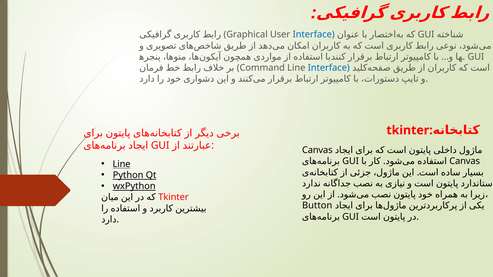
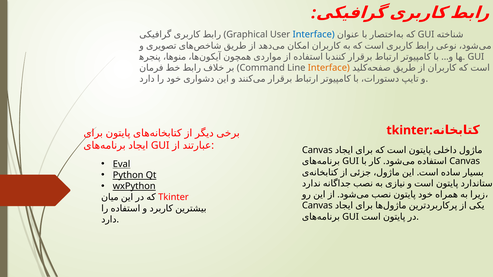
Interface at (329, 68) colour: blue -> orange
Line at (122, 164): Line -> Eval
Button at (317, 206): Button -> Canvas
